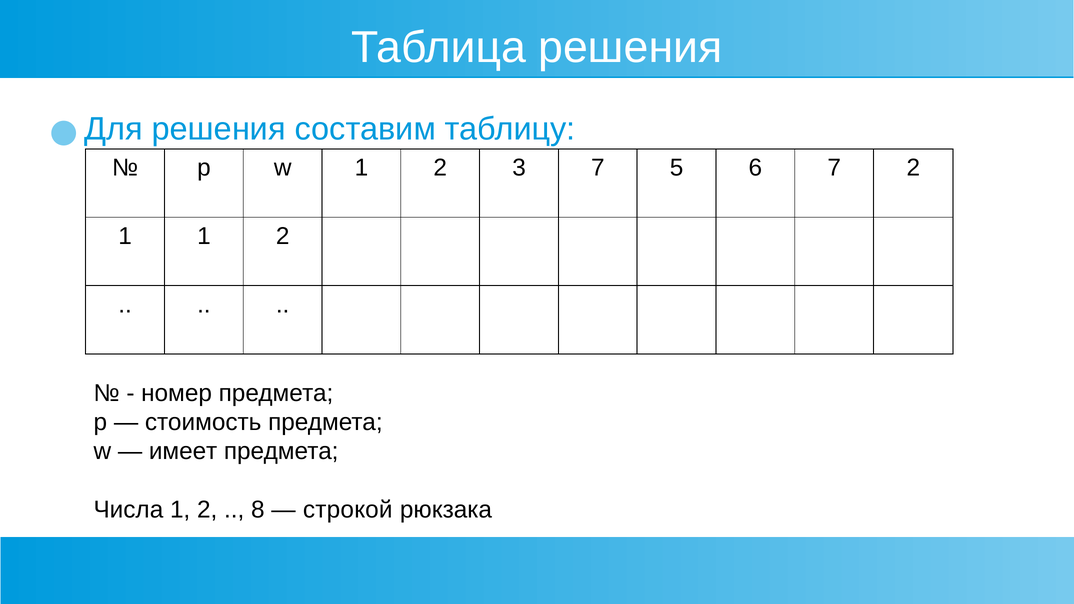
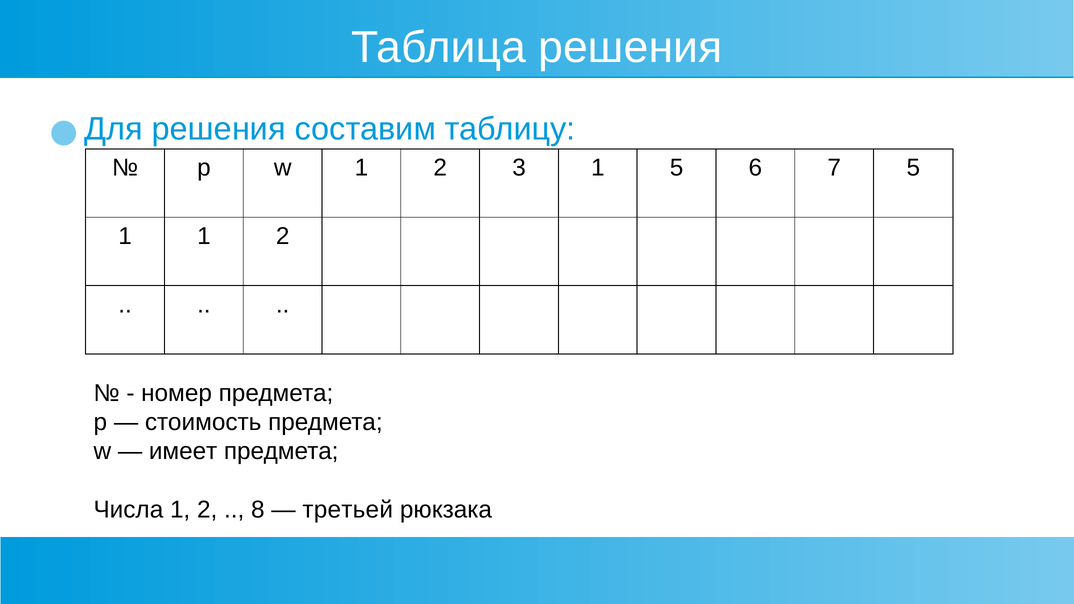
3 7: 7 -> 1
7 2: 2 -> 5
строкой: строкой -> третьей
